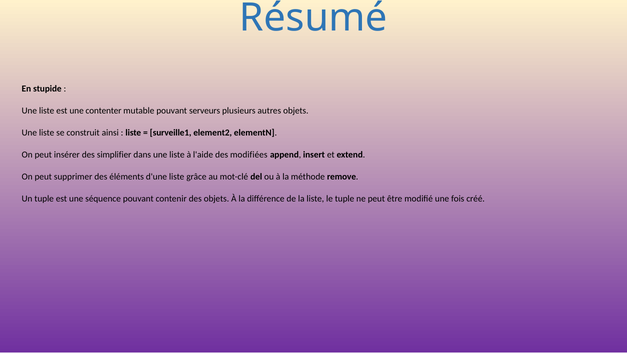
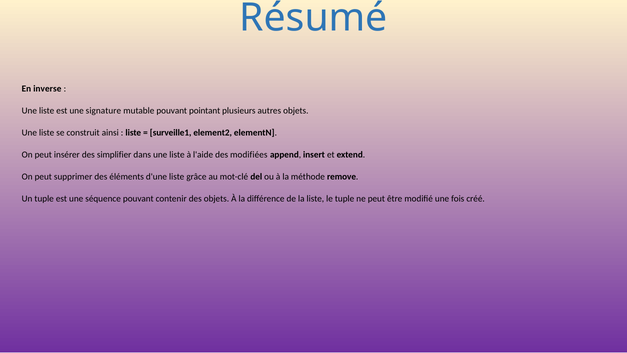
stupide: stupide -> inverse
contenter: contenter -> signature
serveurs: serveurs -> pointant
